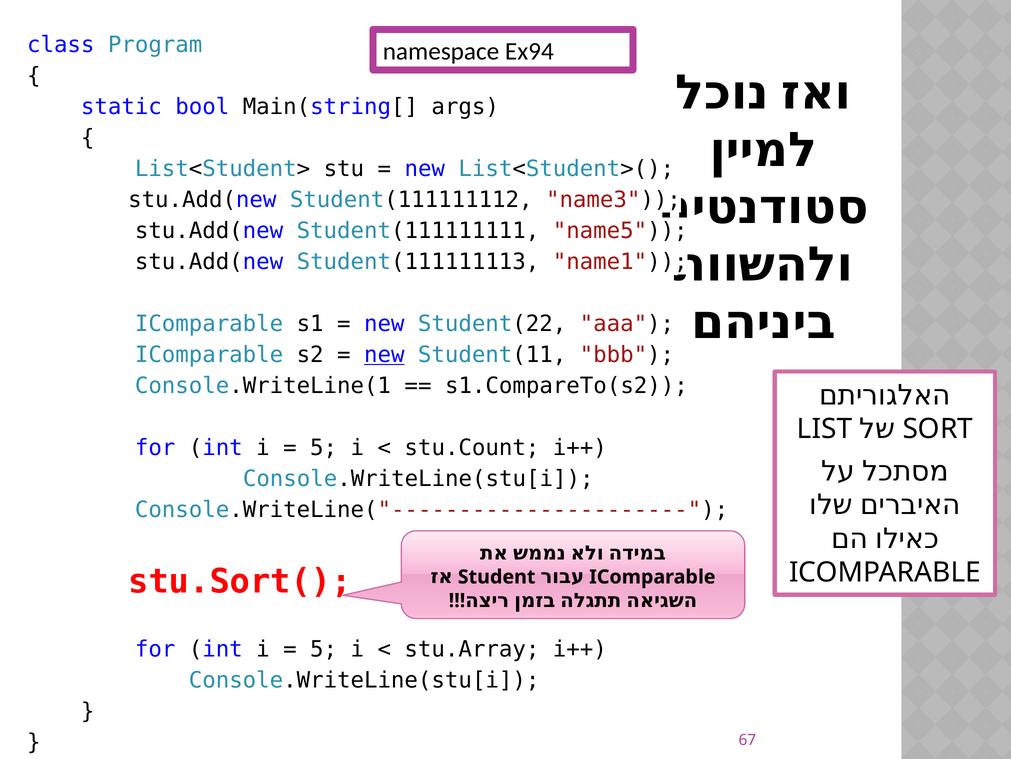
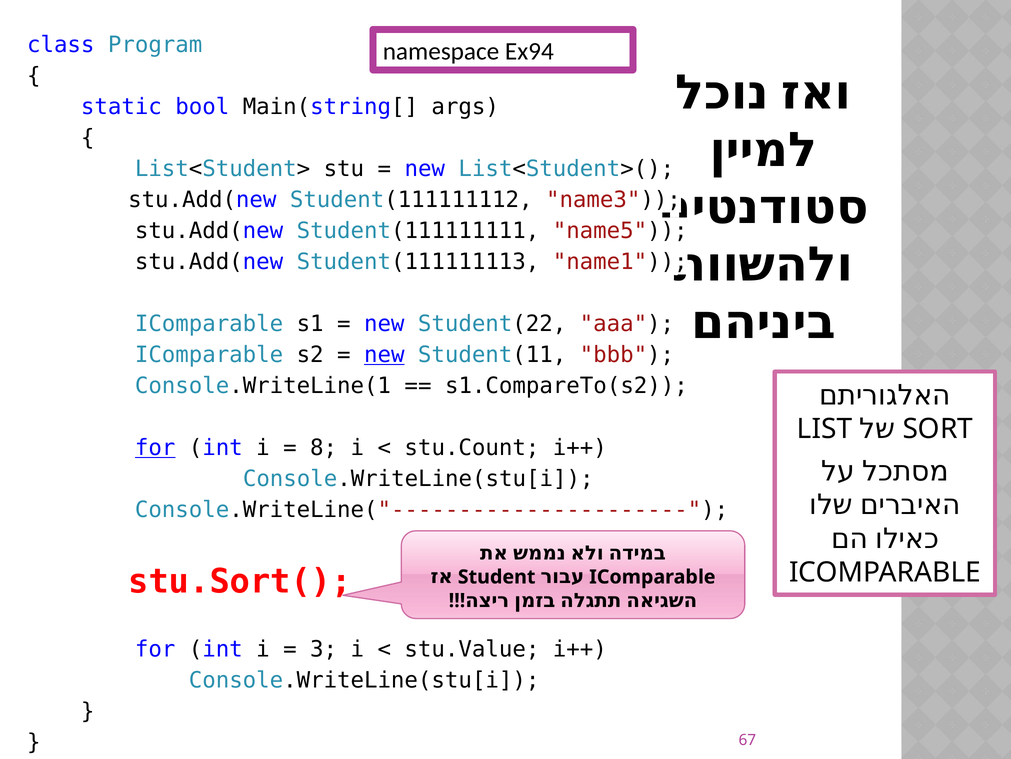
for at (155, 447) underline: none -> present
5 at (324, 447): 5 -> 8
5 at (324, 649): 5 -> 3
stu.Array: stu.Array -> stu.Value
